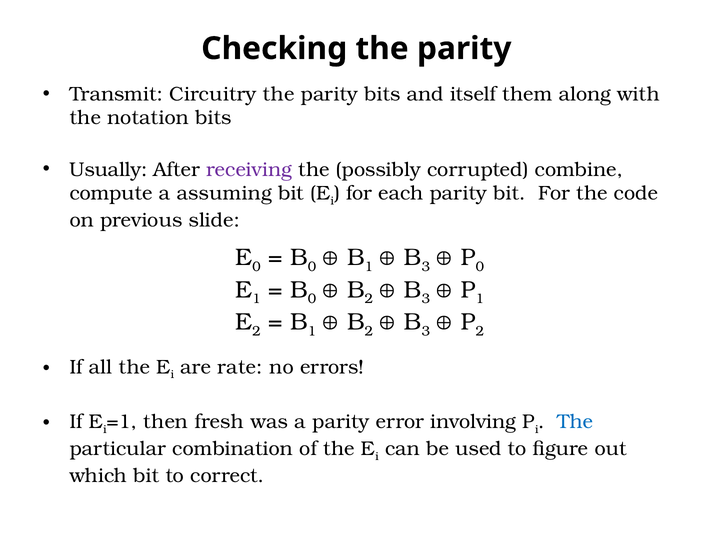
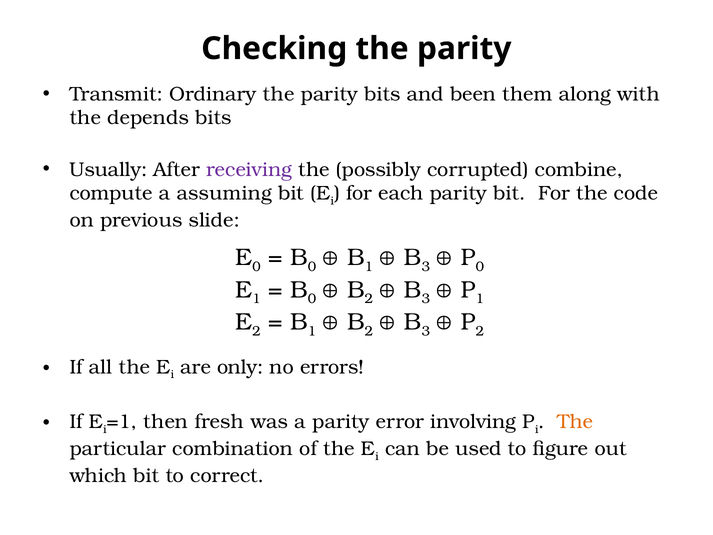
Circuitry: Circuitry -> Ordinary
itself: itself -> been
notation: notation -> depends
rate: rate -> only
The at (575, 422) colour: blue -> orange
